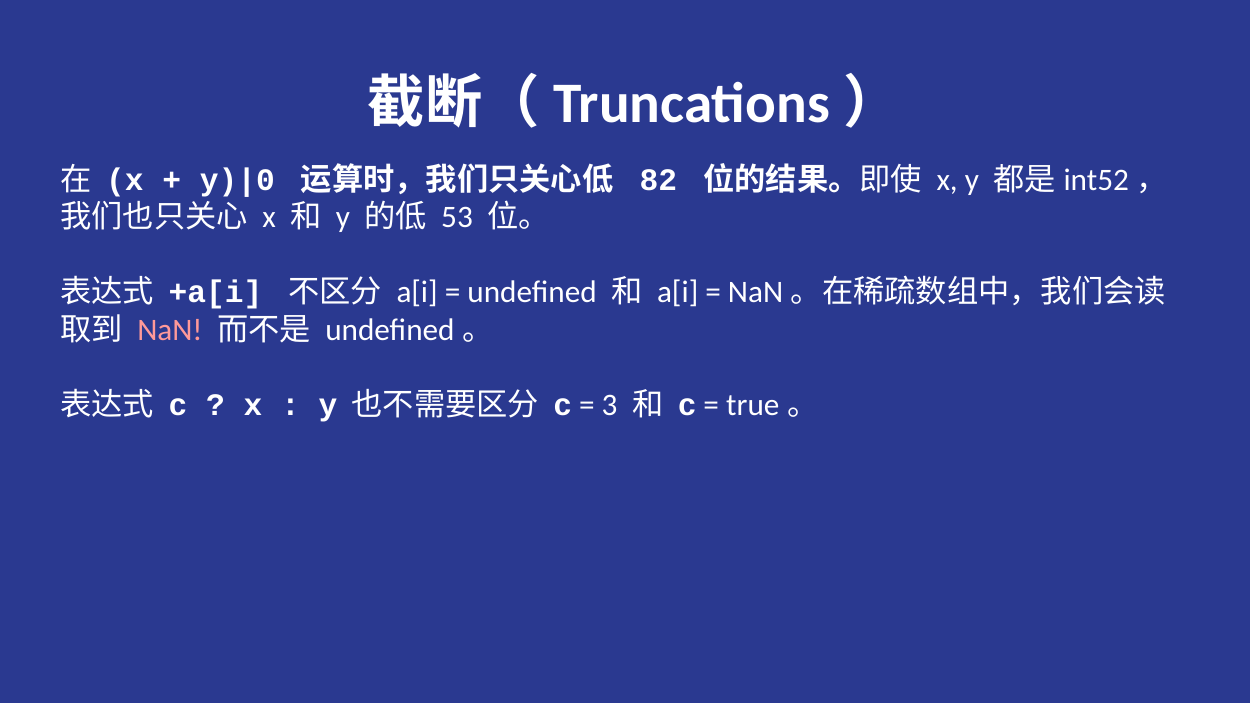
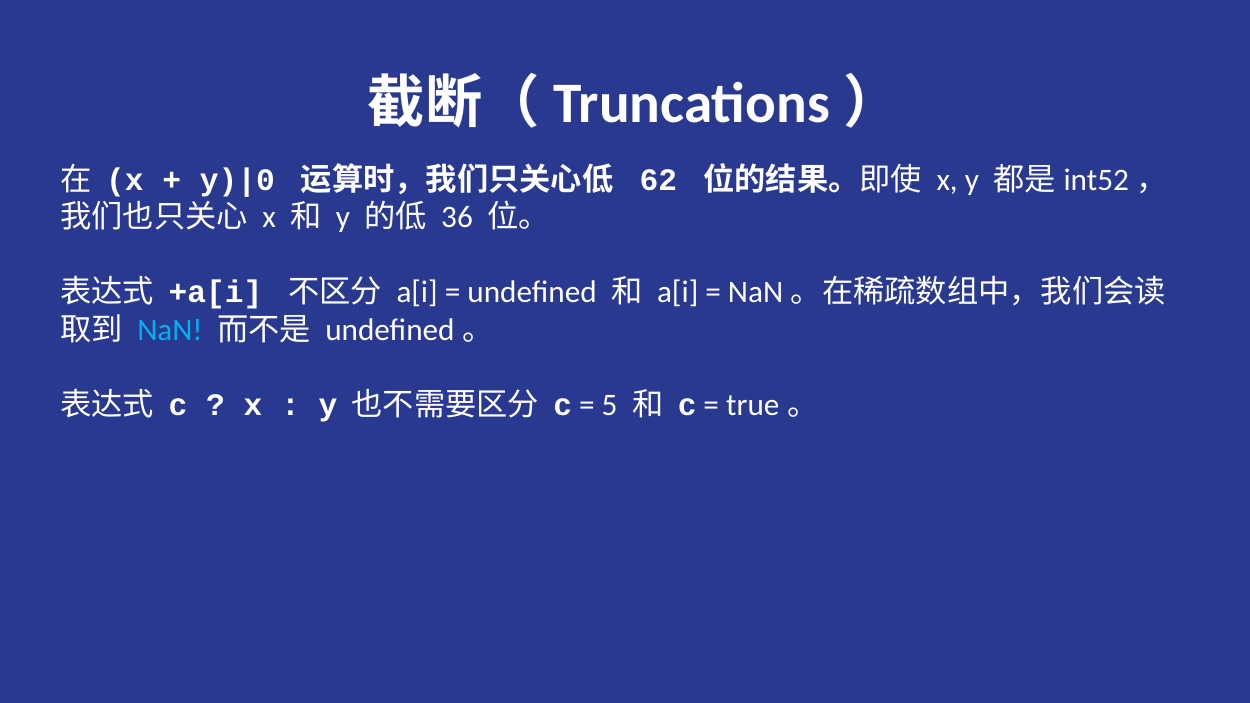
82: 82 -> 62
53: 53 -> 36
NaN colour: pink -> light blue
3: 3 -> 5
